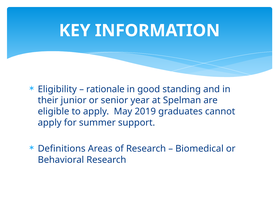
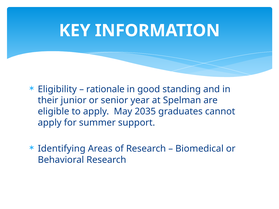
2019: 2019 -> 2035
Definitions: Definitions -> Identifying
